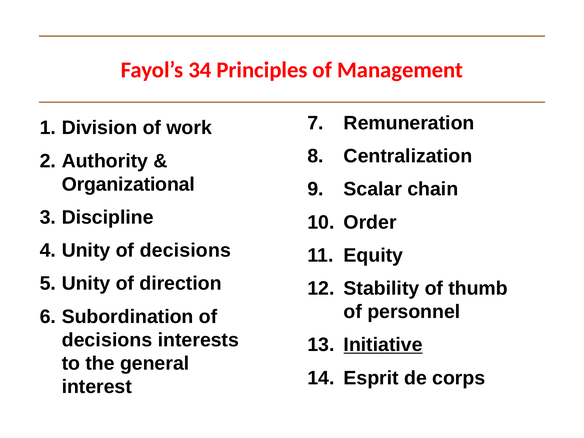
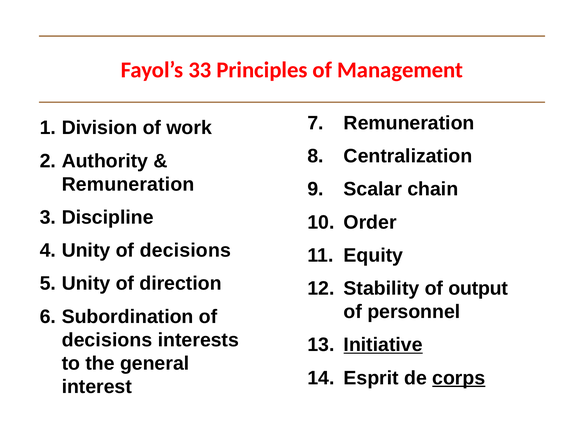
34: 34 -> 33
Organizational at (128, 184): Organizational -> Remuneration
thumb: thumb -> output
corps underline: none -> present
